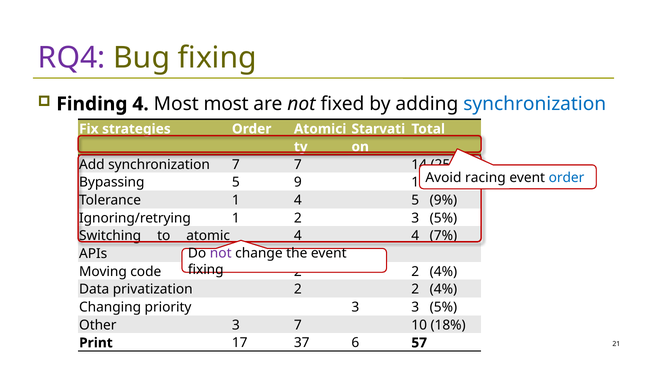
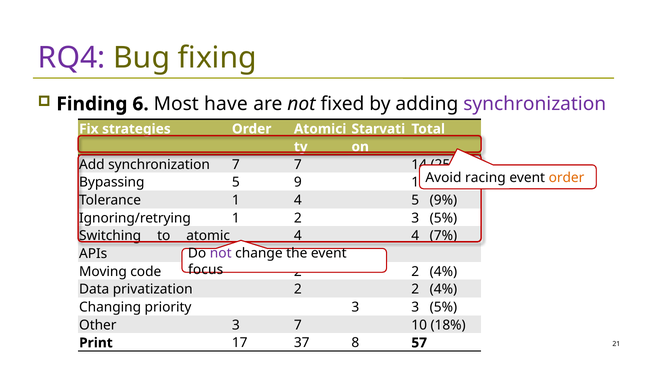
Finding 4: 4 -> 6
Most most: most -> have
synchronization at (535, 104) colour: blue -> purple
order at (566, 178) colour: blue -> orange
fixing at (206, 270): fixing -> focus
6: 6 -> 8
